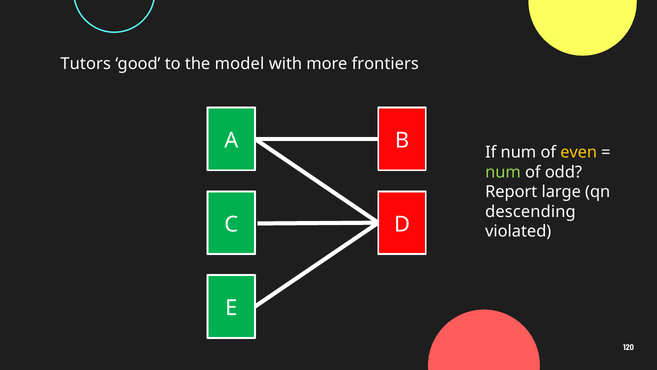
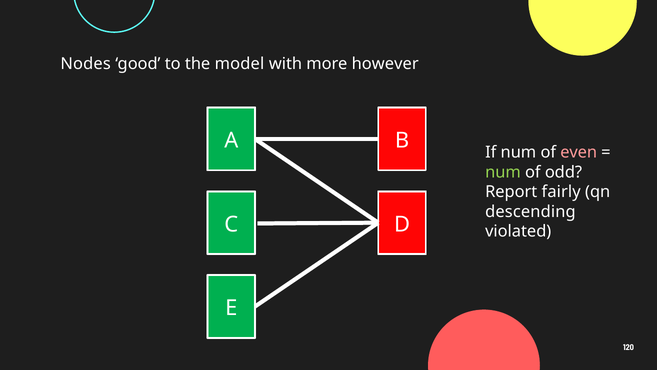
Tutors: Tutors -> Nodes
frontiers: frontiers -> however
even colour: yellow -> pink
large: large -> fairly
